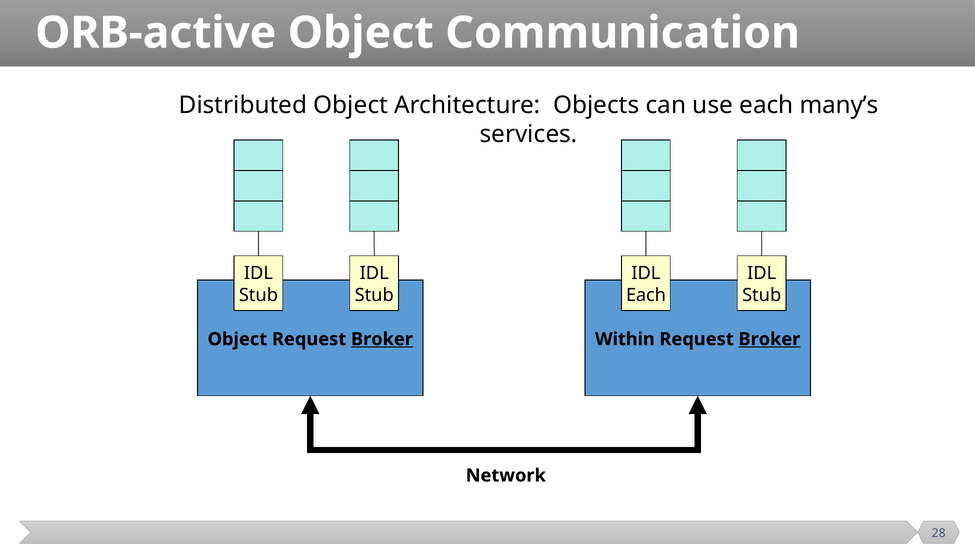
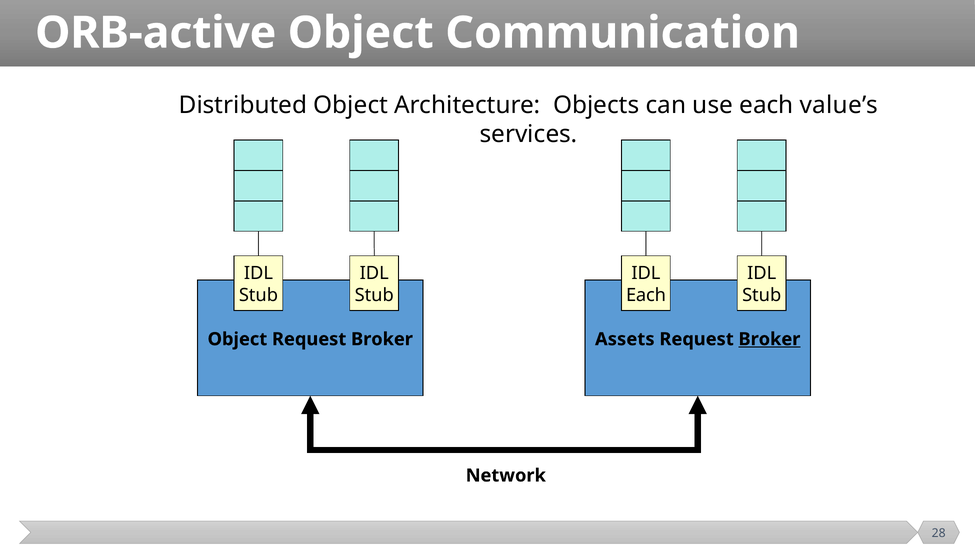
many’s: many’s -> value’s
Broker at (382, 339) underline: present -> none
Within: Within -> Assets
